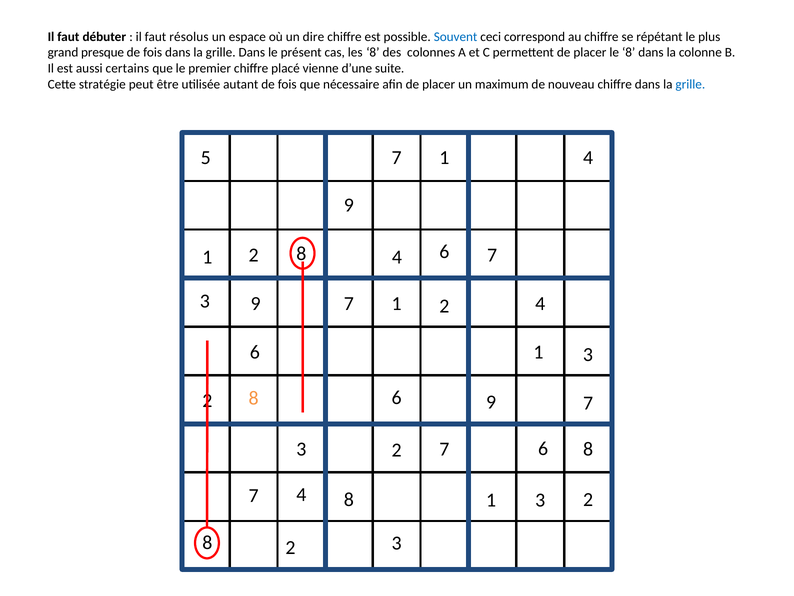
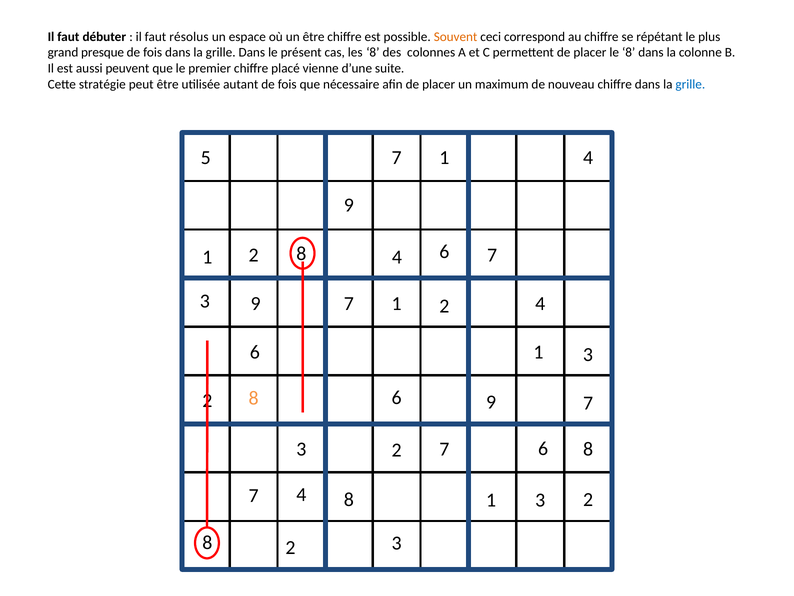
un dire: dire -> être
Souvent colour: blue -> orange
certains: certains -> peuvent
